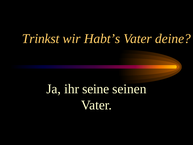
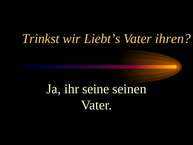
Habt’s: Habt’s -> Liebt’s
deine: deine -> ihren
